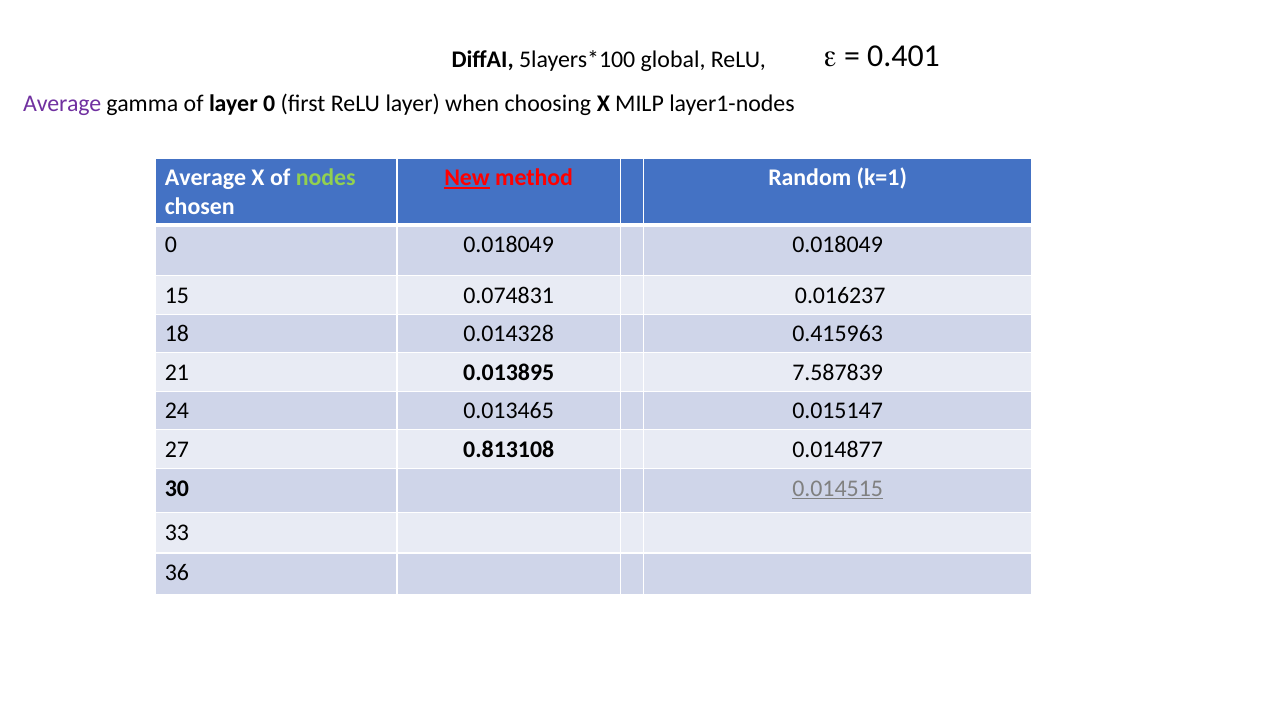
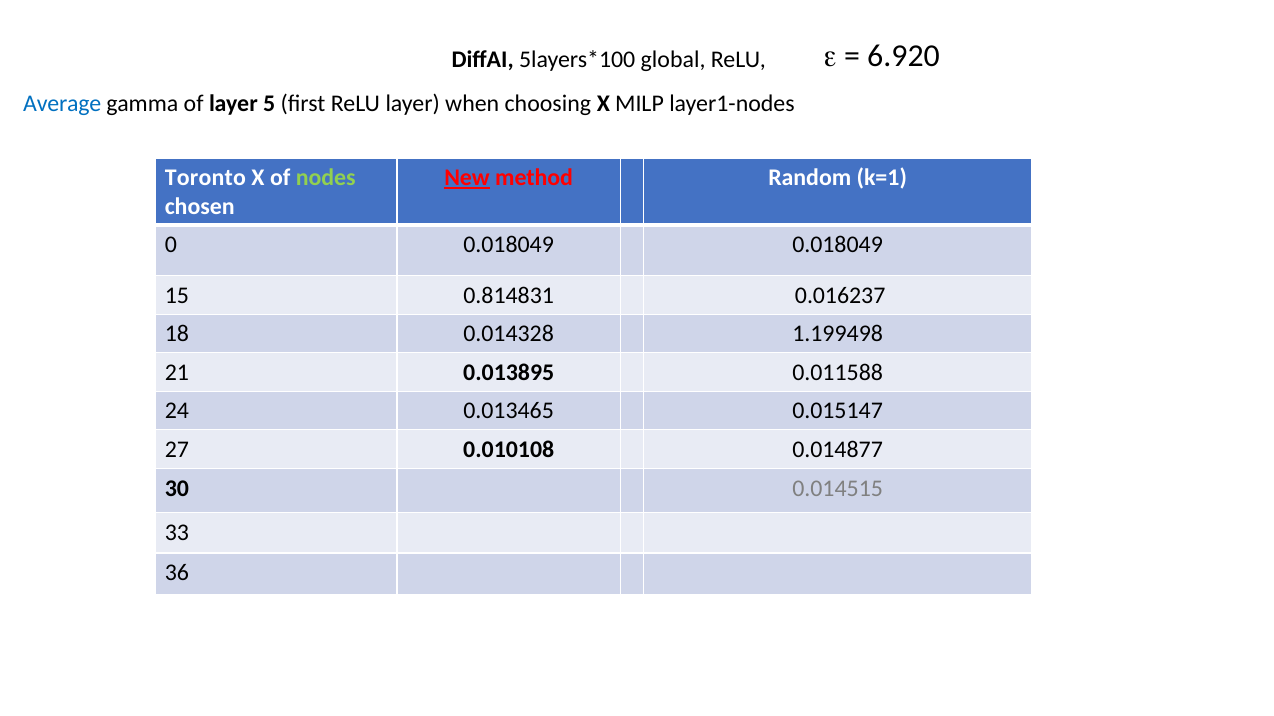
0.401: 0.401 -> 6.920
Average at (62, 103) colour: purple -> blue
layer 0: 0 -> 5
Average at (205, 178): Average -> Toronto
0.074831: 0.074831 -> 0.814831
0.415963: 0.415963 -> 1.199498
7.587839: 7.587839 -> 0.011588
0.813108: 0.813108 -> 0.010108
0.014515 underline: present -> none
